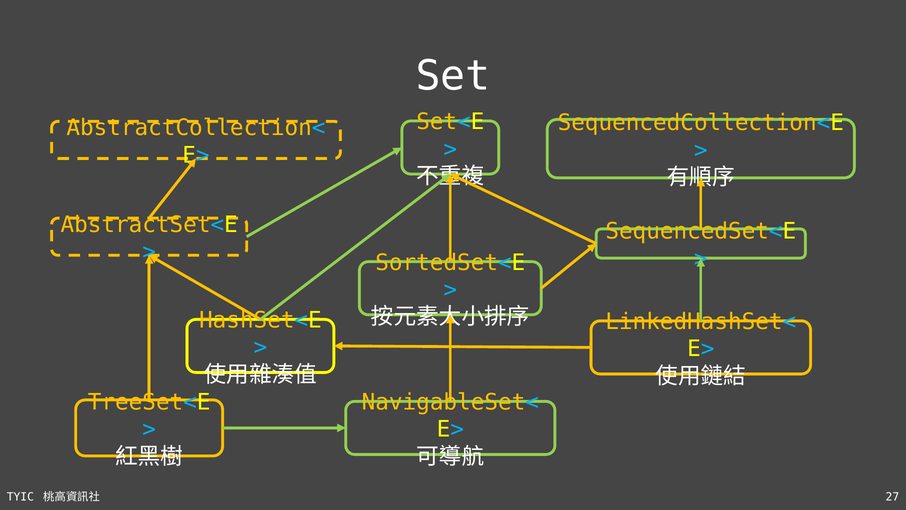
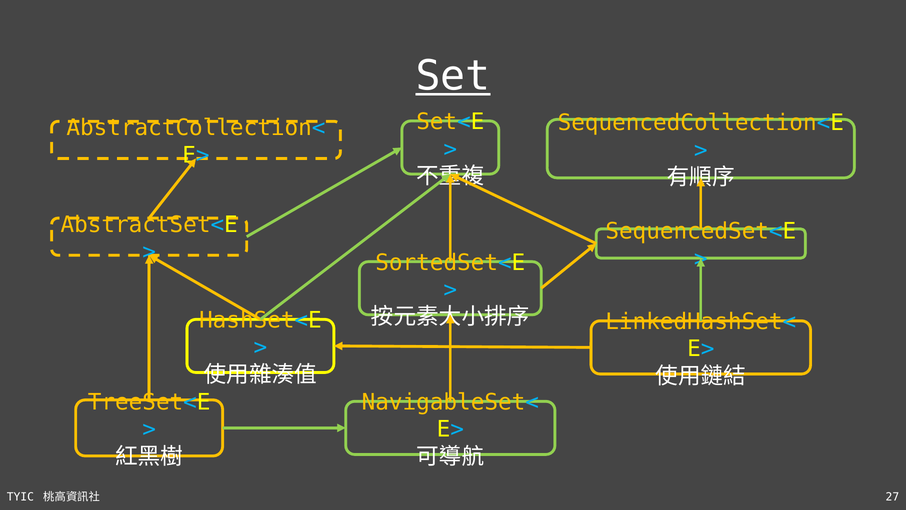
Set underline: none -> present
